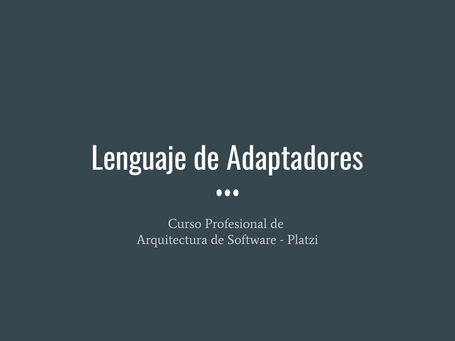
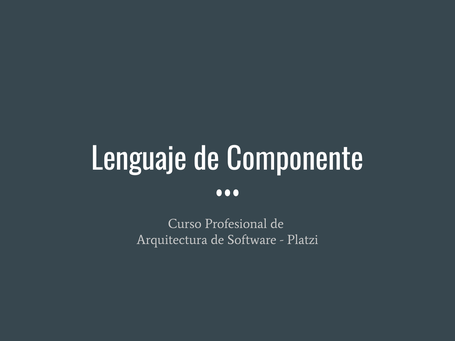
Adaptadores: Adaptadores -> Componente
